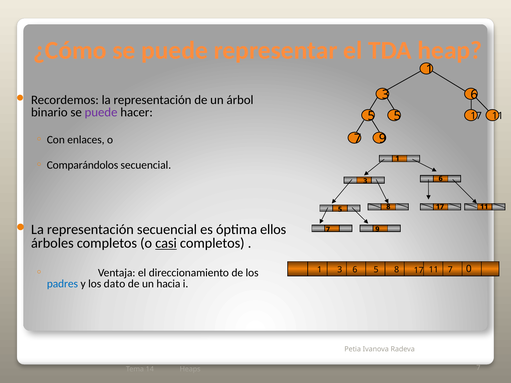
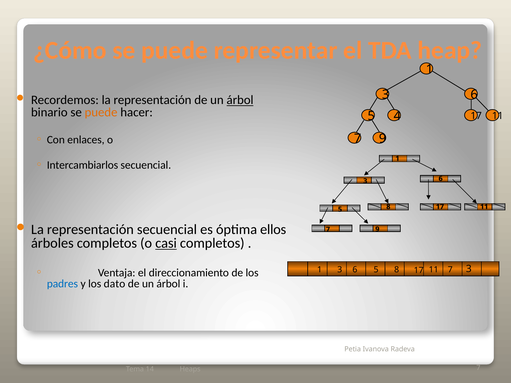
árbol at (240, 100) underline: none -> present
puede at (101, 112) colour: purple -> orange
5 5: 5 -> 4
Comparándolos: Comparándolos -> Intercambiarlos
7 0: 0 -> 3
hacia at (168, 284): hacia -> árbol
